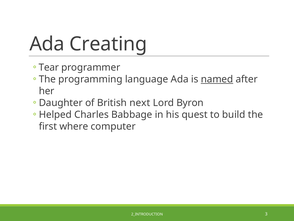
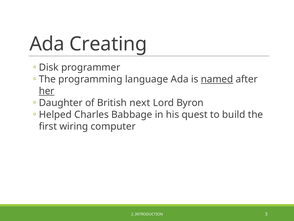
Tear: Tear -> Disk
her underline: none -> present
where: where -> wiring
